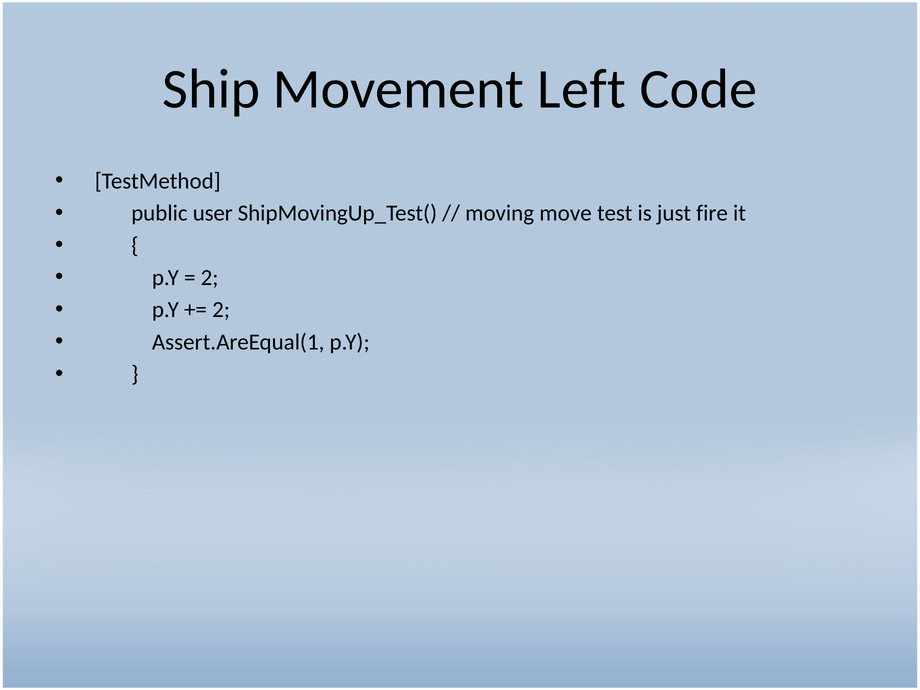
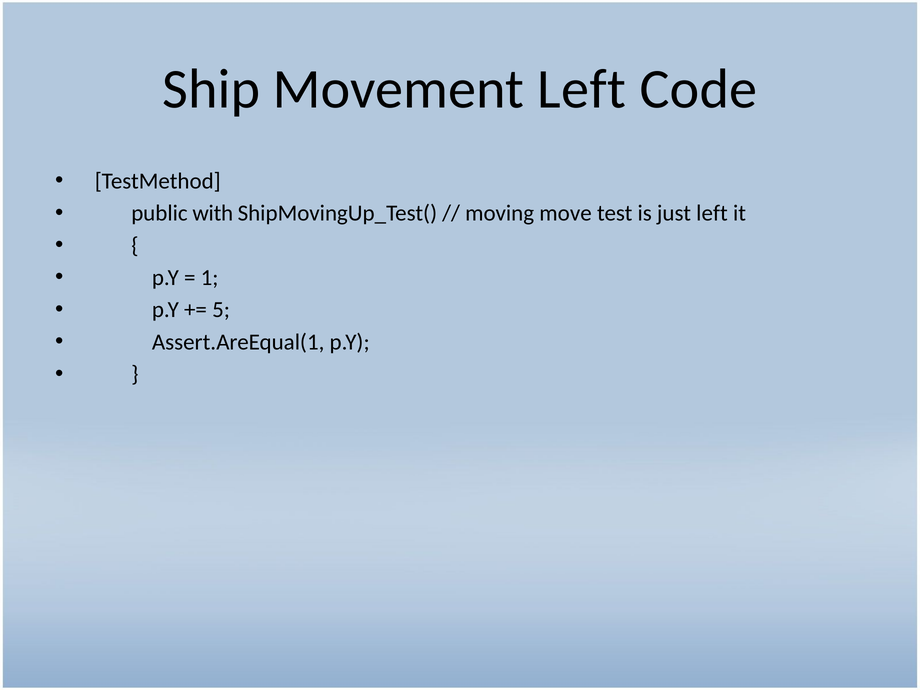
user: user -> with
just fire: fire -> left
2 at (210, 278): 2 -> 1
2 at (221, 310): 2 -> 5
